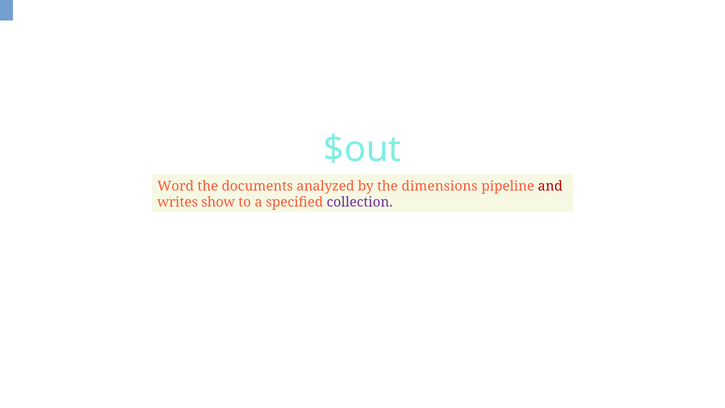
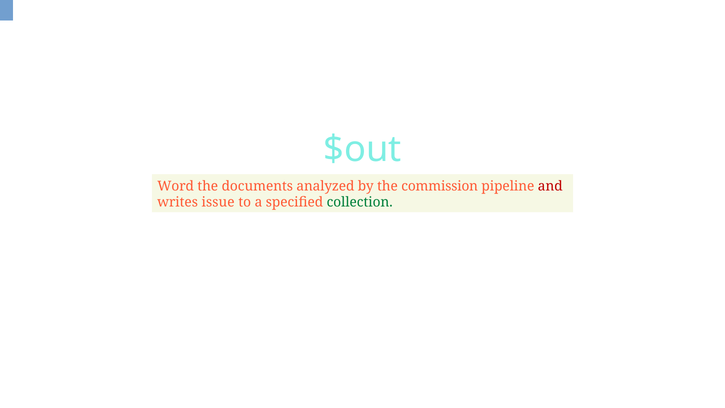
dimensions: dimensions -> commission
show: show -> issue
collection colour: purple -> green
